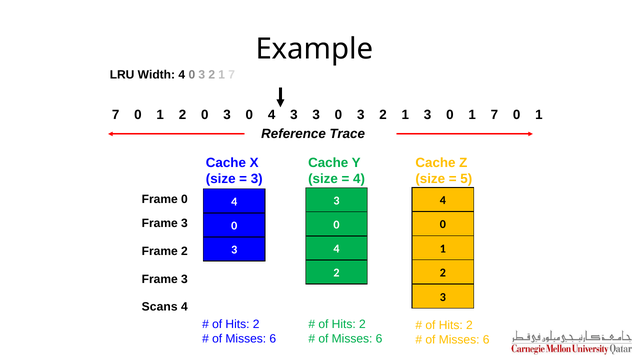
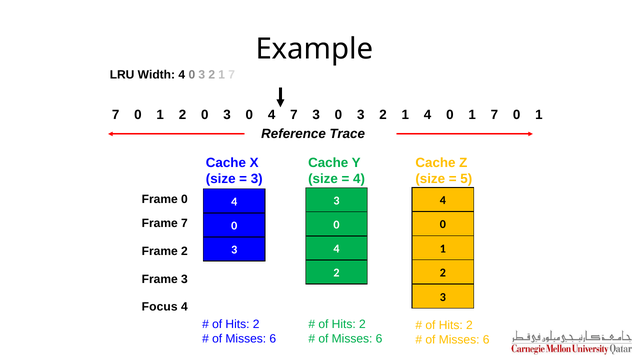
4 3: 3 -> 7
1 3: 3 -> 4
3 at (184, 223): 3 -> 7
Scans: Scans -> Focus
